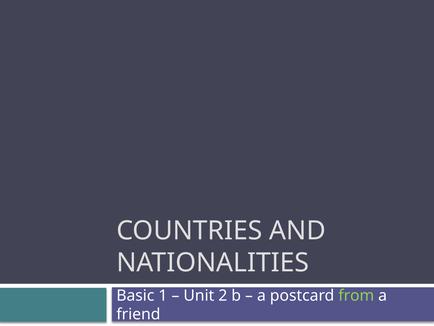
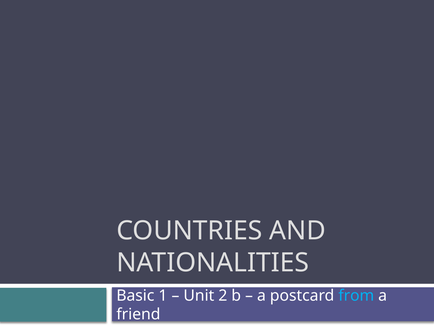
from colour: light green -> light blue
